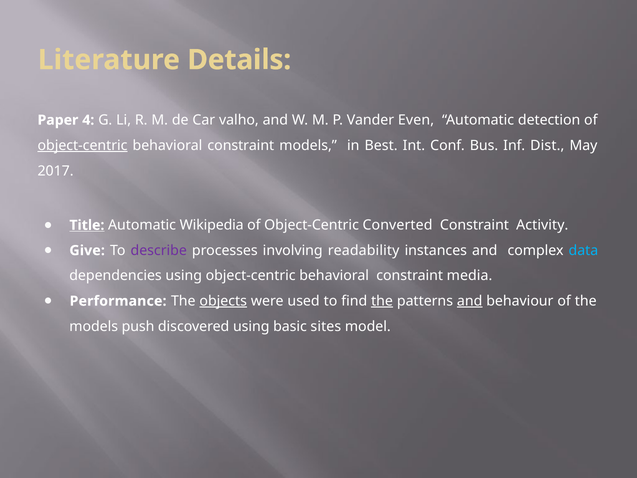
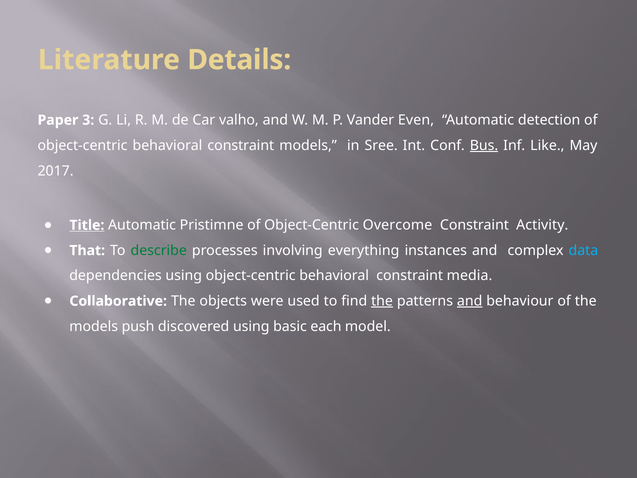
4: 4 -> 3
object-centric at (83, 145) underline: present -> none
Best: Best -> Sree
Bus underline: none -> present
Dist: Dist -> Like
Wikipedia: Wikipedia -> Pristimne
Converted: Converted -> Overcome
Give: Give -> That
describe colour: purple -> green
readability: readability -> everything
Performance: Performance -> Collaborative
objects underline: present -> none
sites: sites -> each
